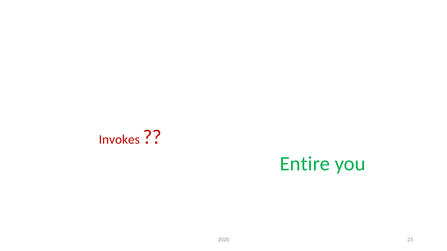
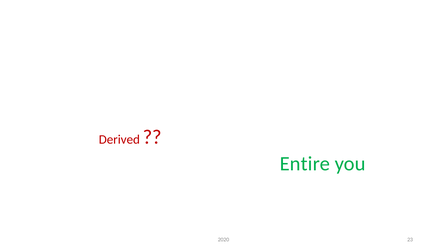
Invokes: Invokes -> Derived
